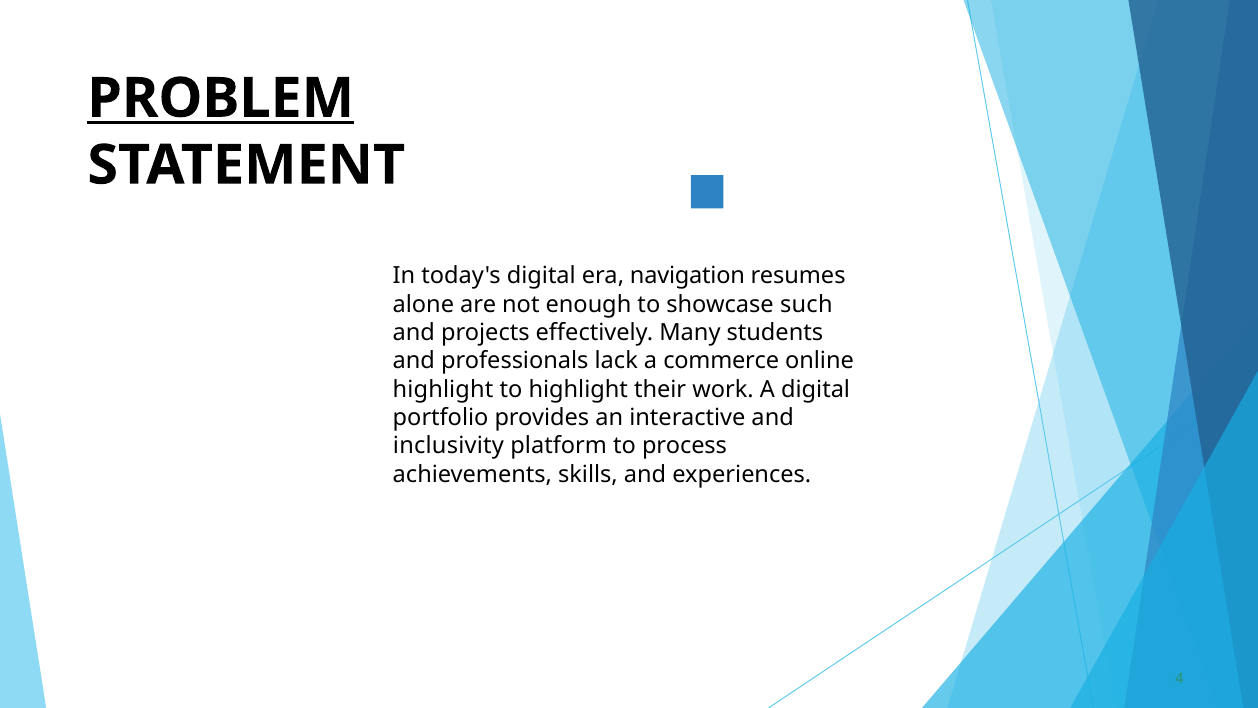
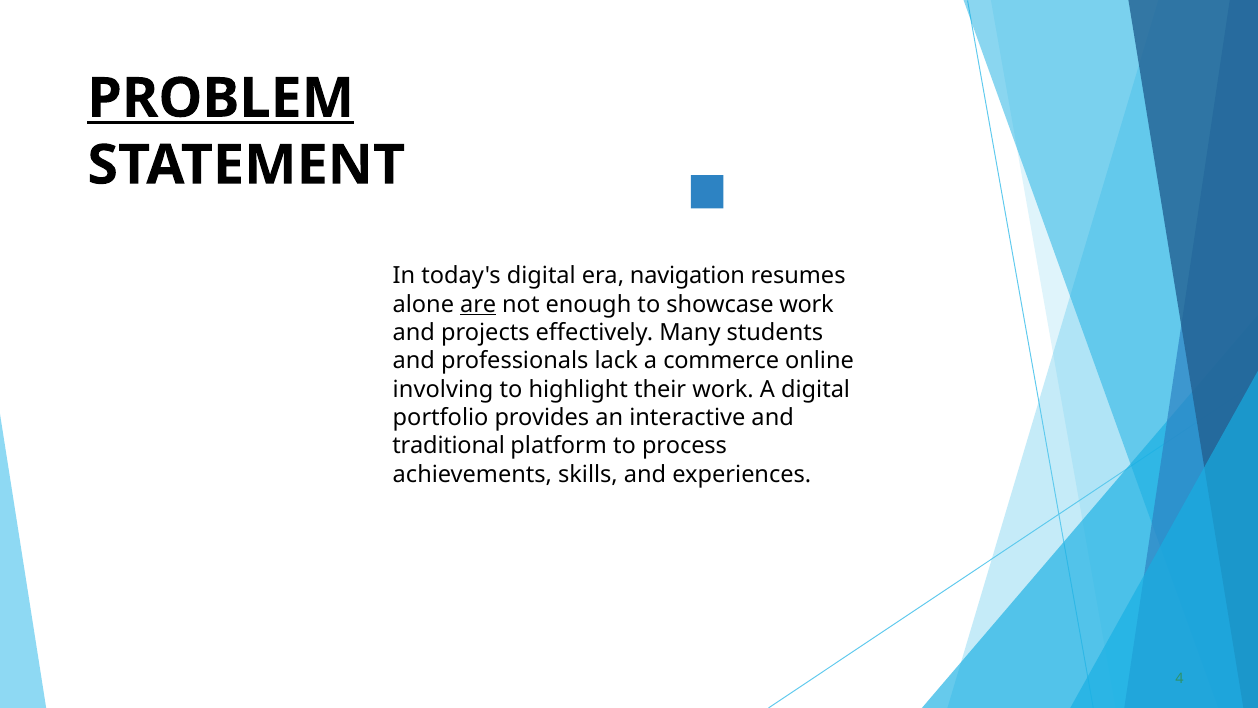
are underline: none -> present
showcase such: such -> work
highlight at (443, 389): highlight -> involving
inclusivity: inclusivity -> traditional
